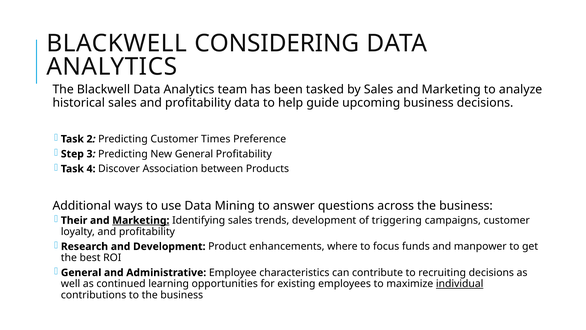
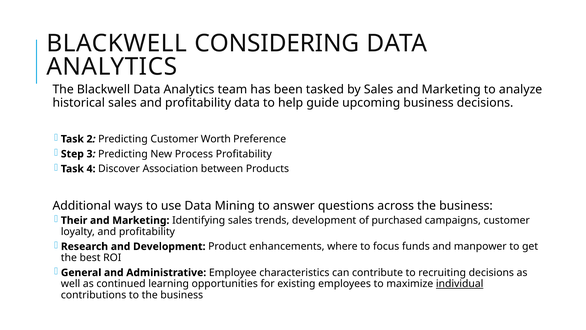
Times: Times -> Worth
New General: General -> Process
Marketing at (141, 220) underline: present -> none
triggering: triggering -> purchased
